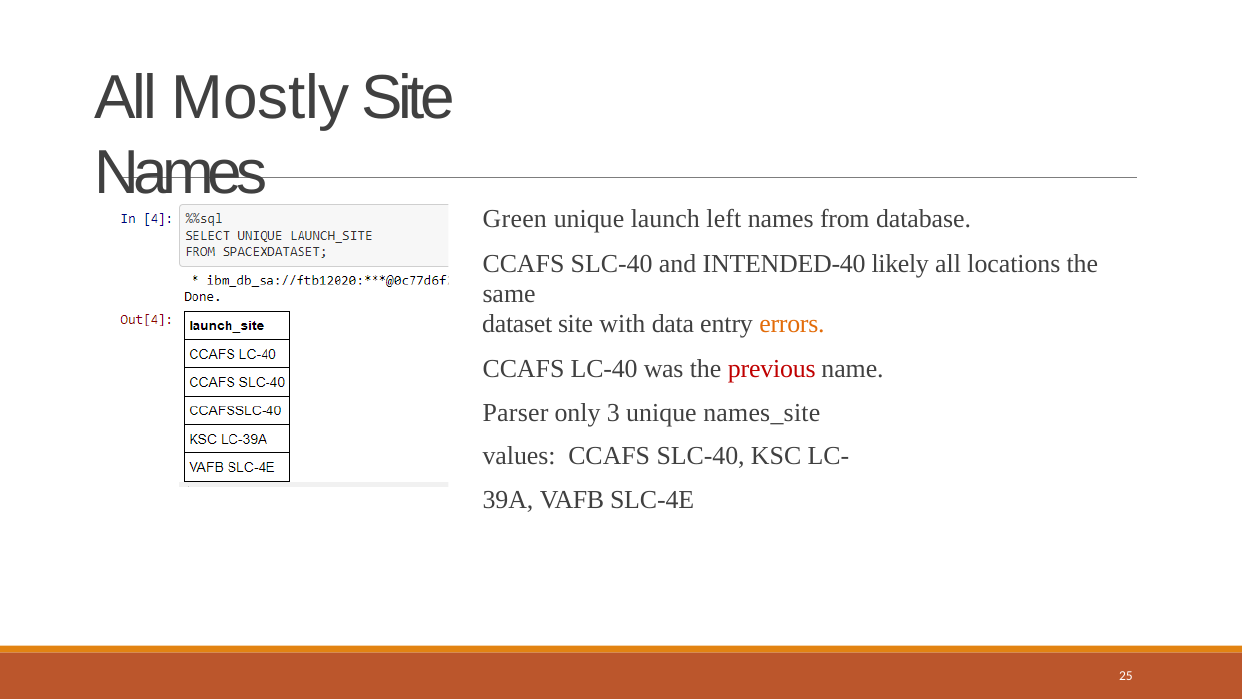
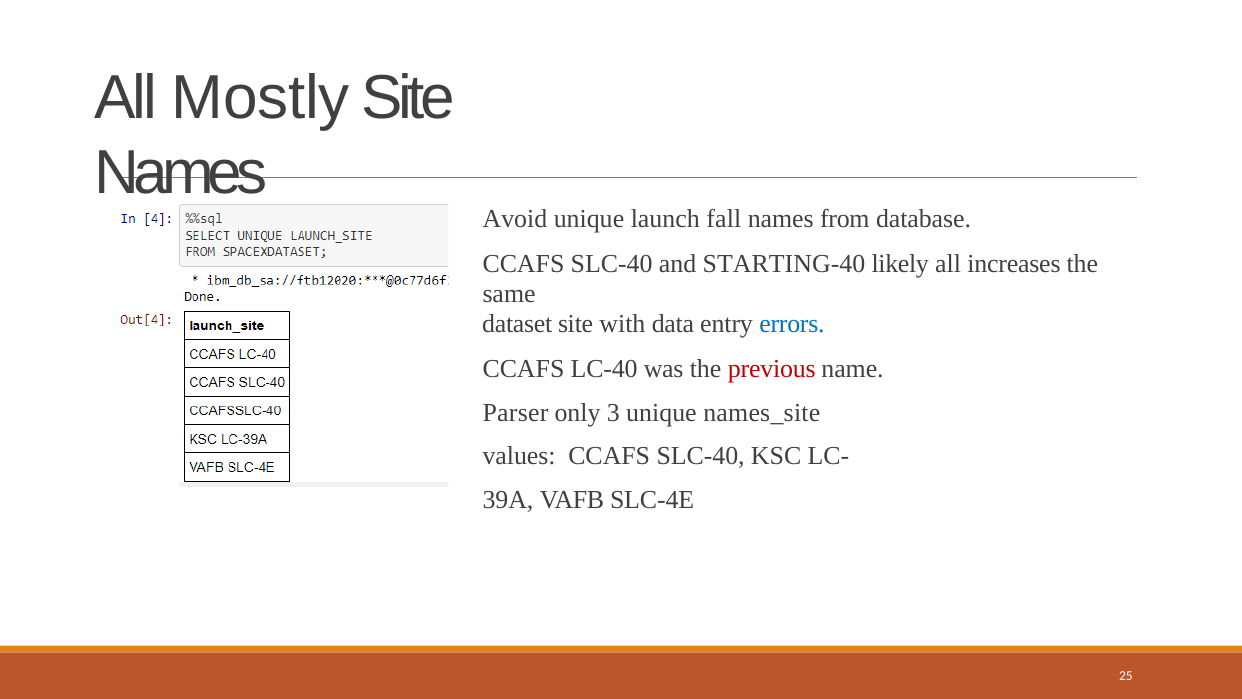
Green: Green -> Avoid
left: left -> fall
INTENDED-40: INTENDED-40 -> STARTING-40
locations: locations -> increases
errors colour: orange -> blue
